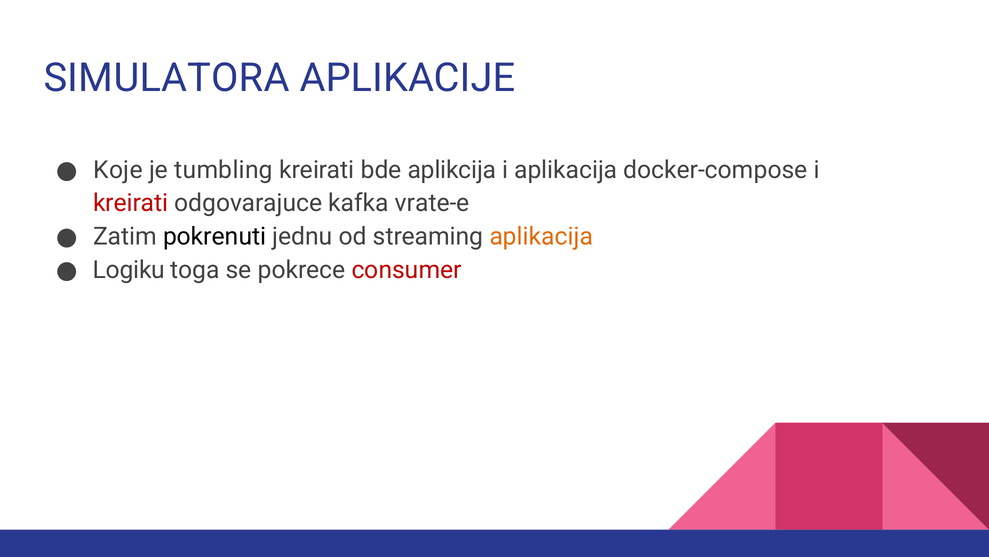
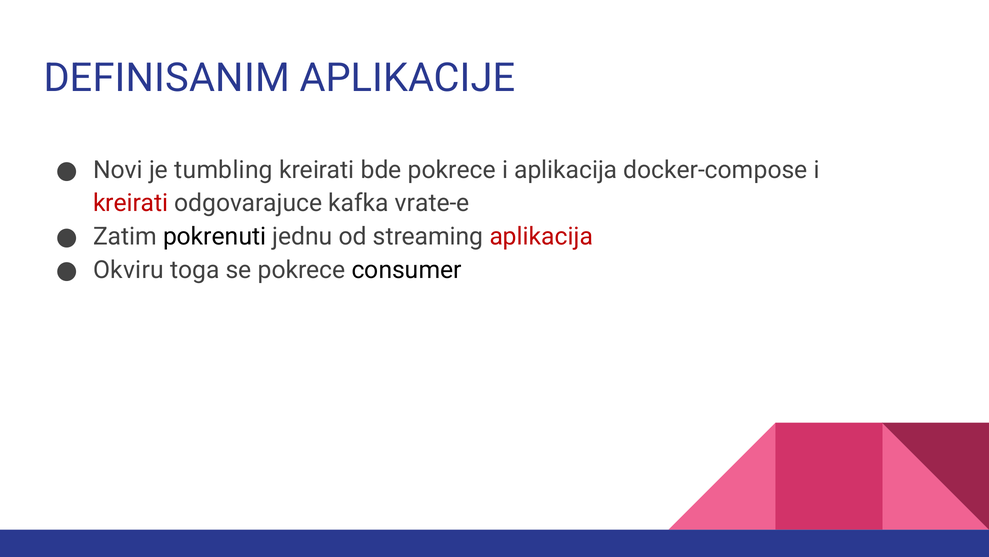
SIMULATORA: SIMULATORA -> DEFINISANIM
Koje: Koje -> Novi
bde aplikcija: aplikcija -> pokrece
aplikacija at (541, 236) colour: orange -> red
Logiku: Logiku -> Okviru
consumer colour: red -> black
